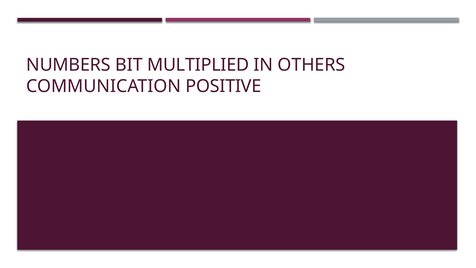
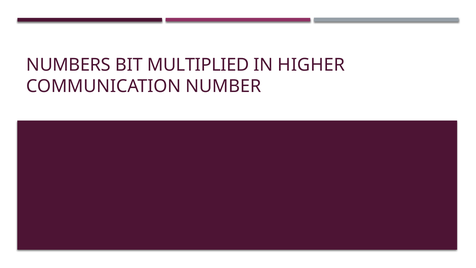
OTHERS: OTHERS -> HIGHER
POSITIVE: POSITIVE -> NUMBER
